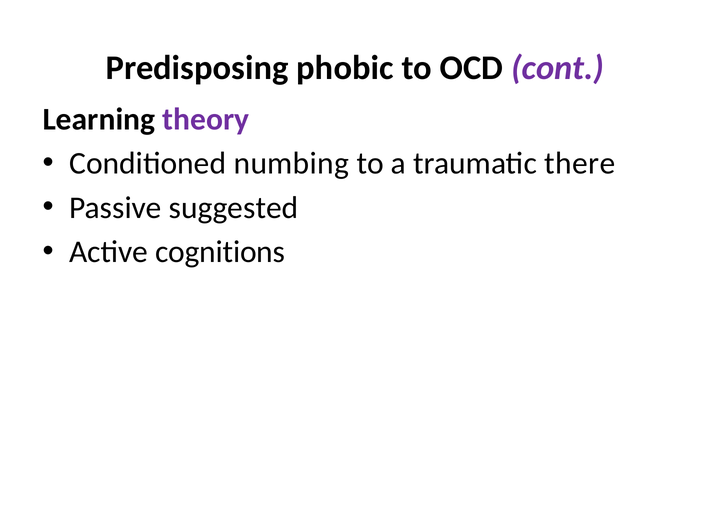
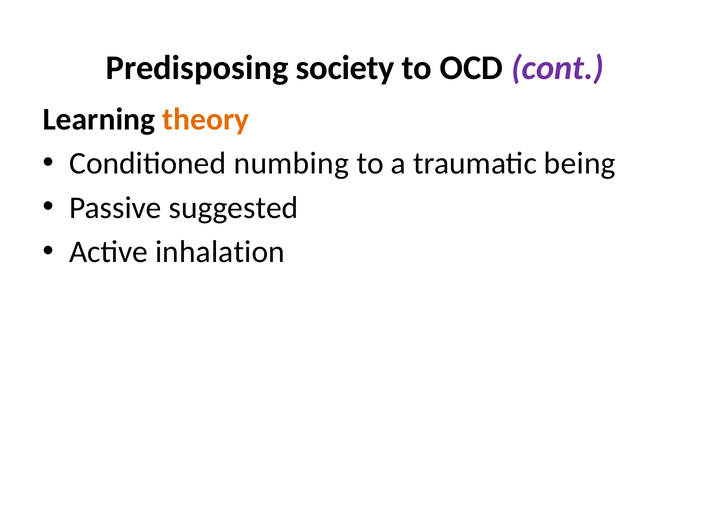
phobic: phobic -> society
theory colour: purple -> orange
there: there -> being
cognitions: cognitions -> inhalation
